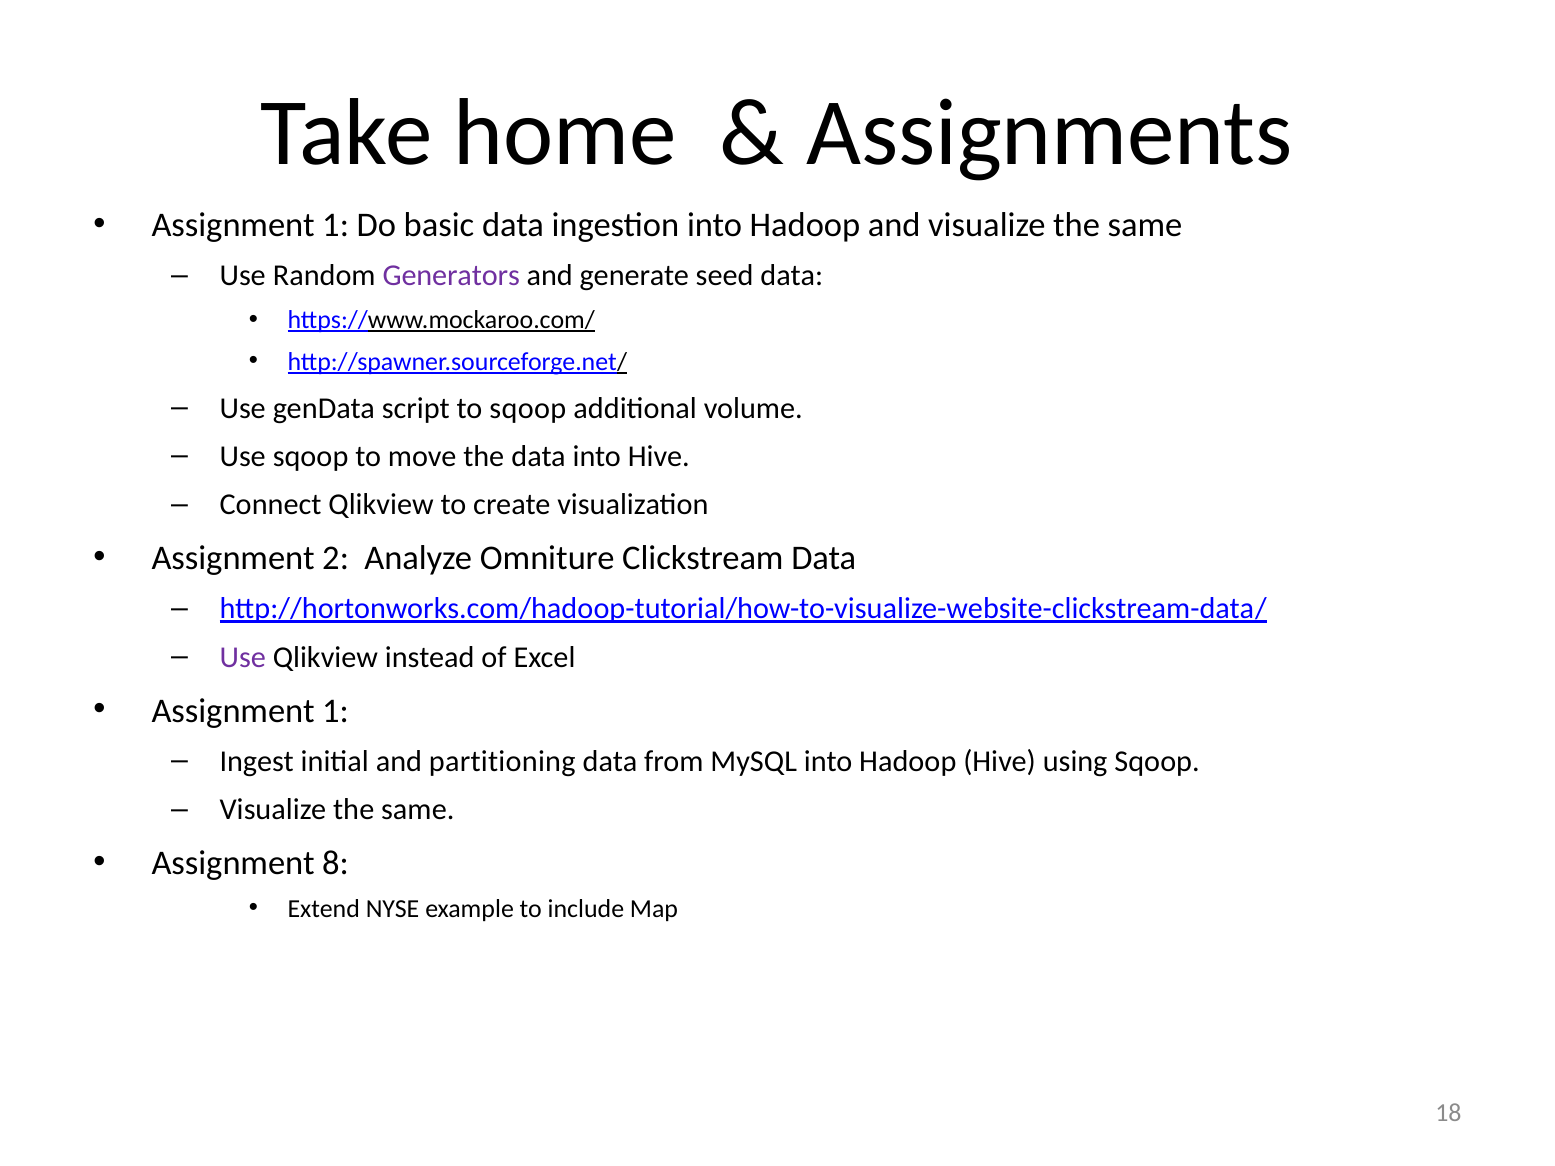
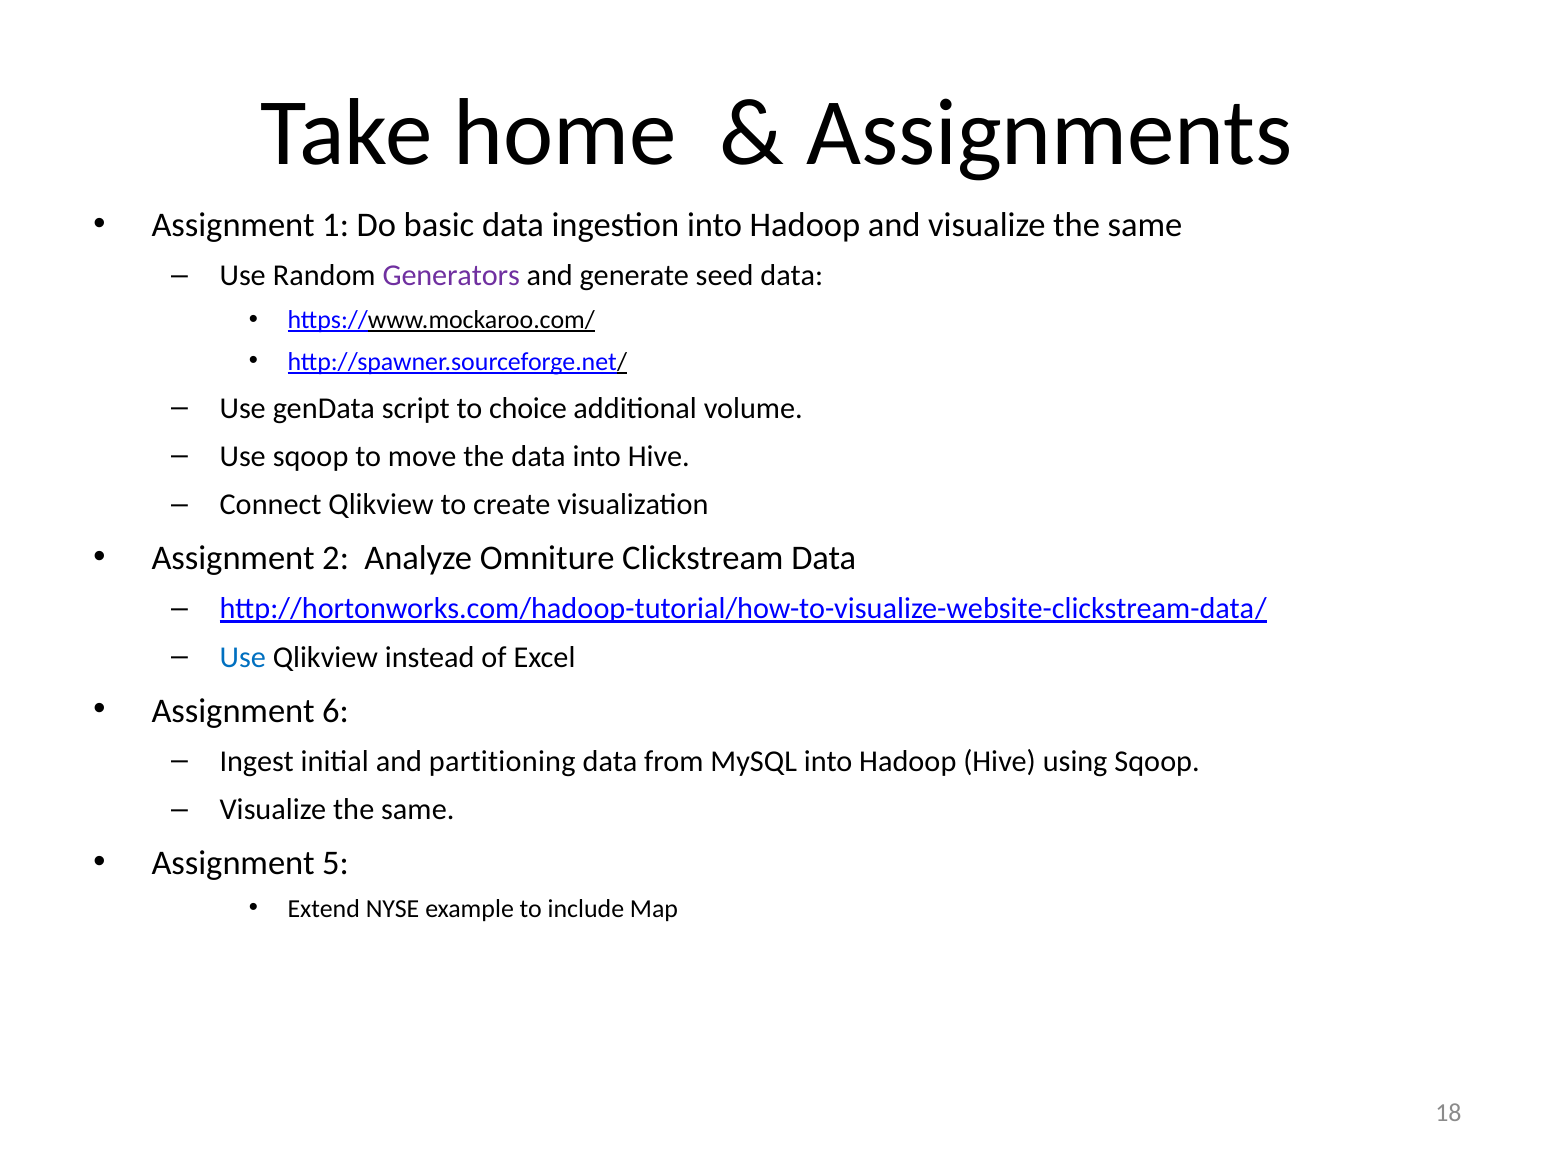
to sqoop: sqoop -> choice
Use at (243, 658) colour: purple -> blue
1 at (336, 711): 1 -> 6
8: 8 -> 5
